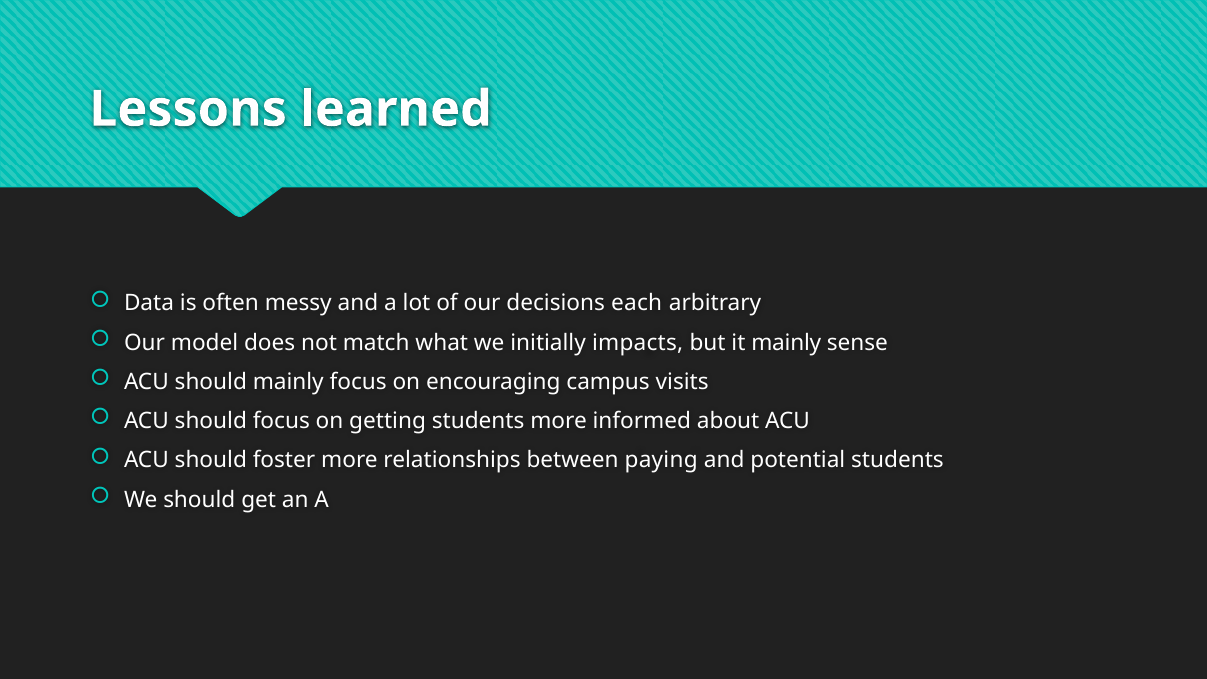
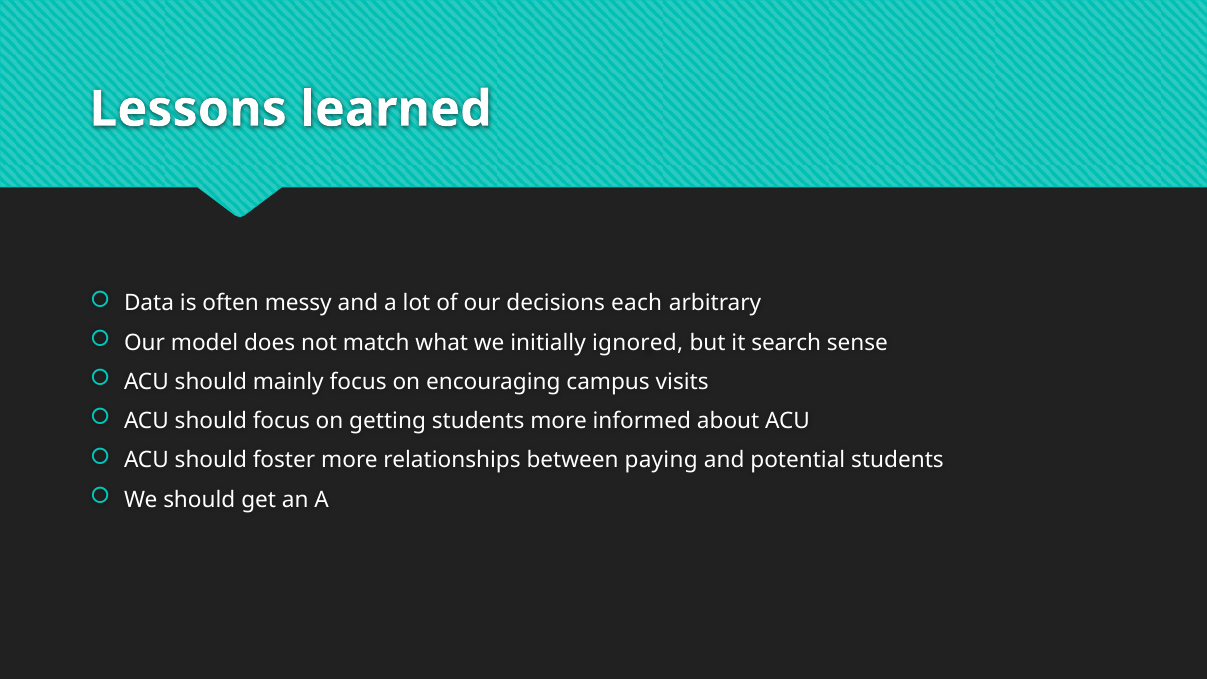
impacts: impacts -> ignored
it mainly: mainly -> search
